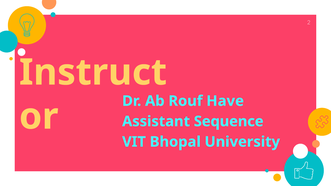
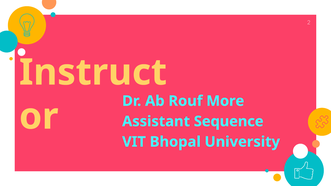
Have: Have -> More
